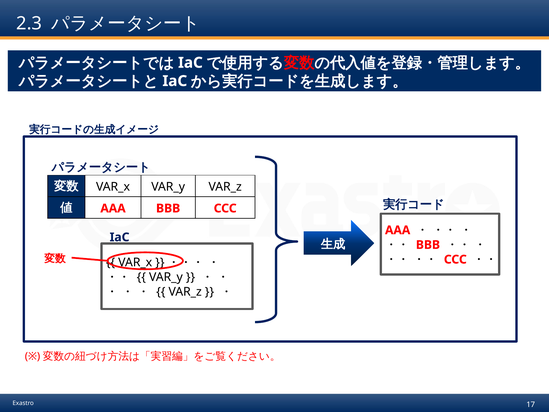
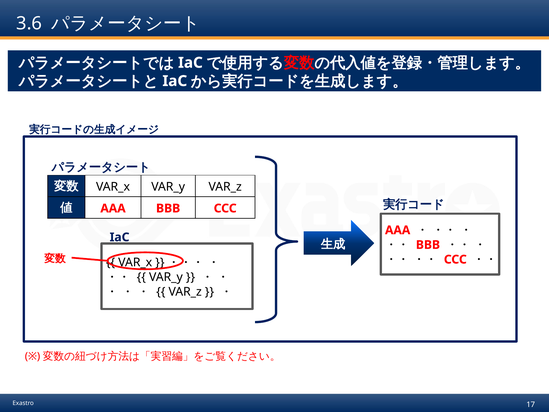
2.3: 2.3 -> 3.6
